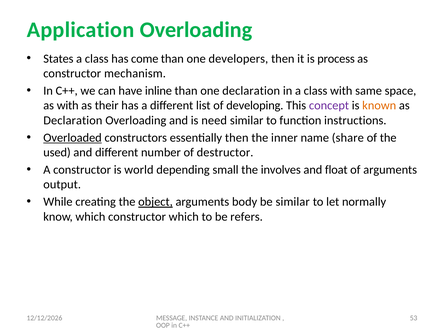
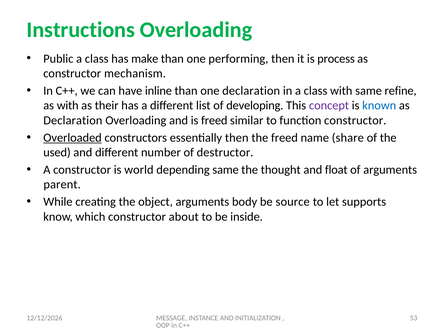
Application: Application -> Instructions
States: States -> Public
come: come -> make
developers: developers -> performing
space: space -> refine
known colour: orange -> blue
is need: need -> freed
function instructions: instructions -> constructor
the inner: inner -> freed
depending small: small -> same
involves: involves -> thought
output: output -> parent
object underline: present -> none
be similar: similar -> source
normally: normally -> supports
constructor which: which -> about
refers: refers -> inside
